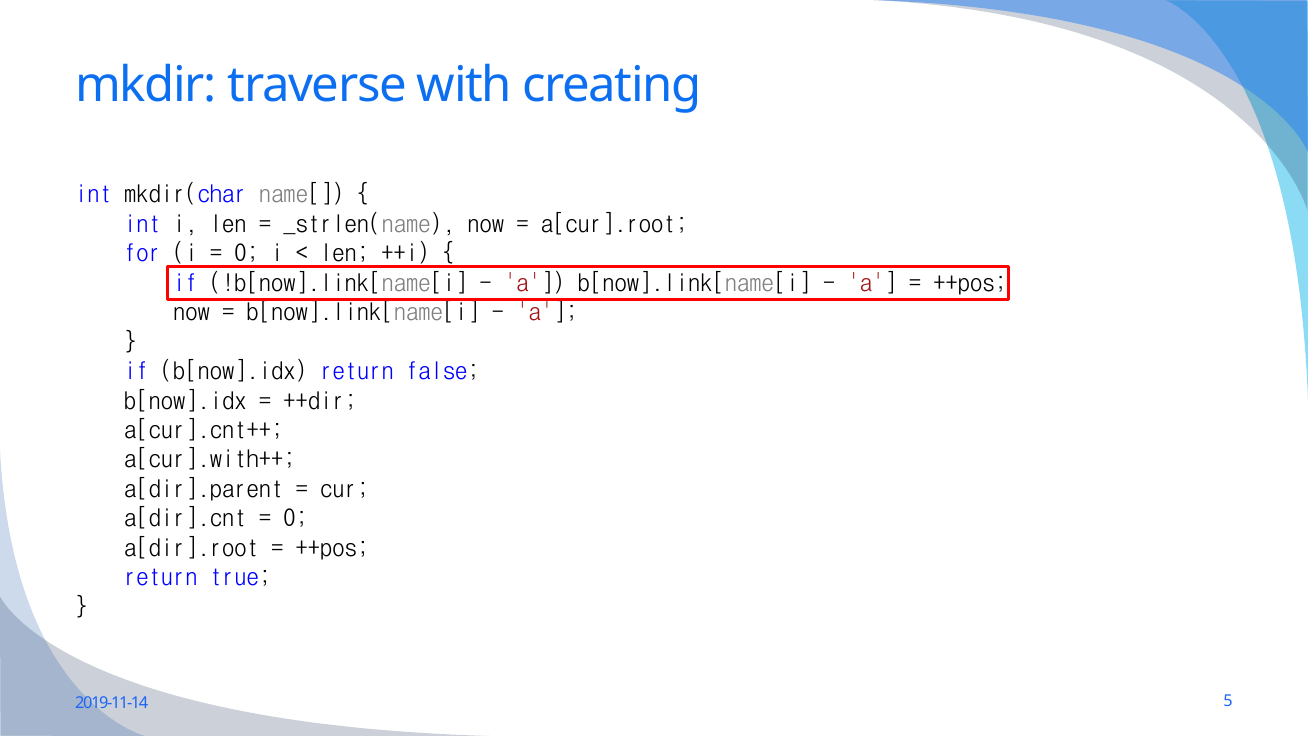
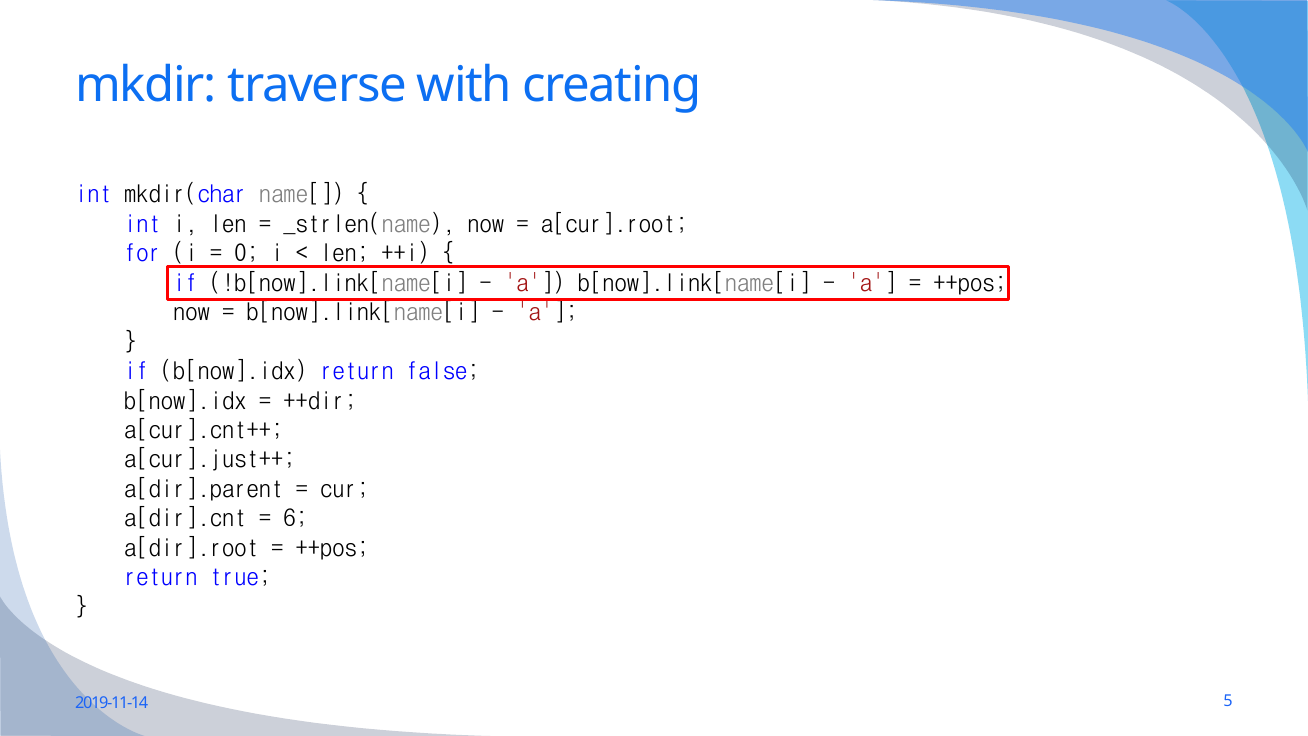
a[cur].with++: a[cur].with++ -> a[cur].just++
0 at (296, 519): 0 -> 6
